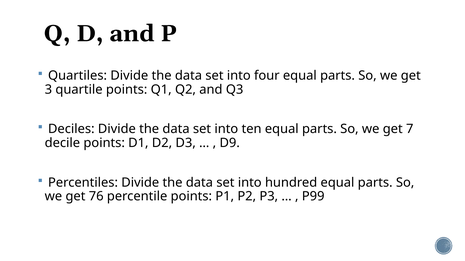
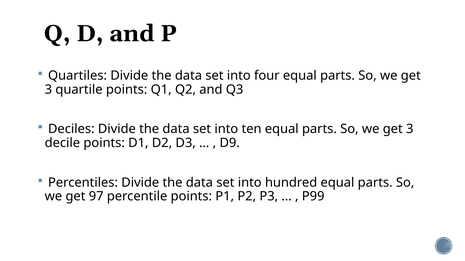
7 at (410, 129): 7 -> 3
76: 76 -> 97
